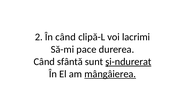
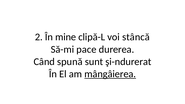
În când: când -> mine
lacrimi: lacrimi -> stâncă
sfântă: sfântă -> spună
şi-ndurerat underline: present -> none
